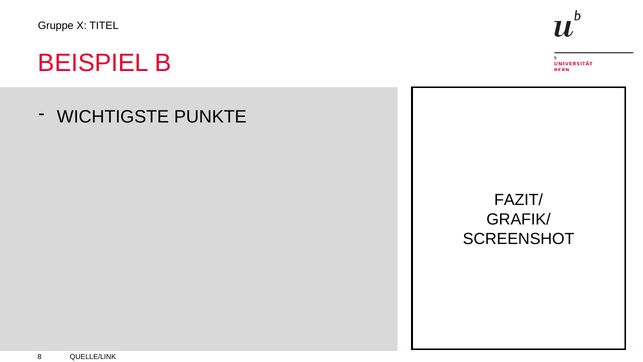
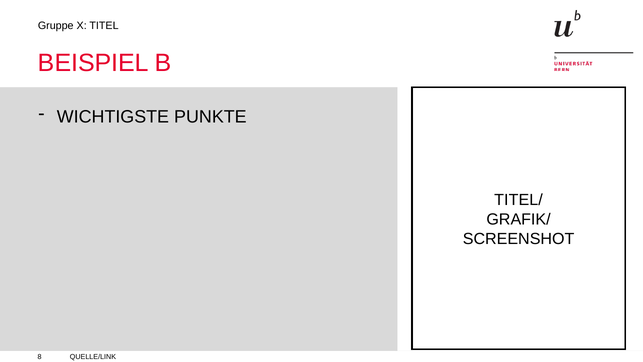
FAZIT/: FAZIT/ -> TITEL/
